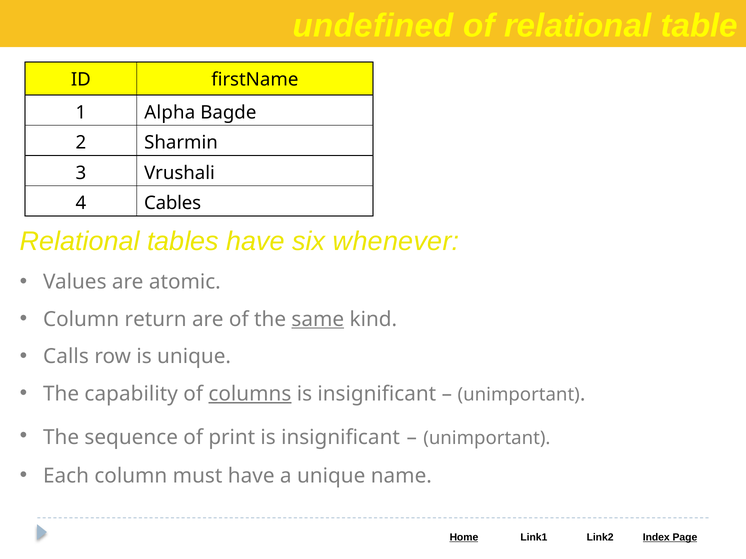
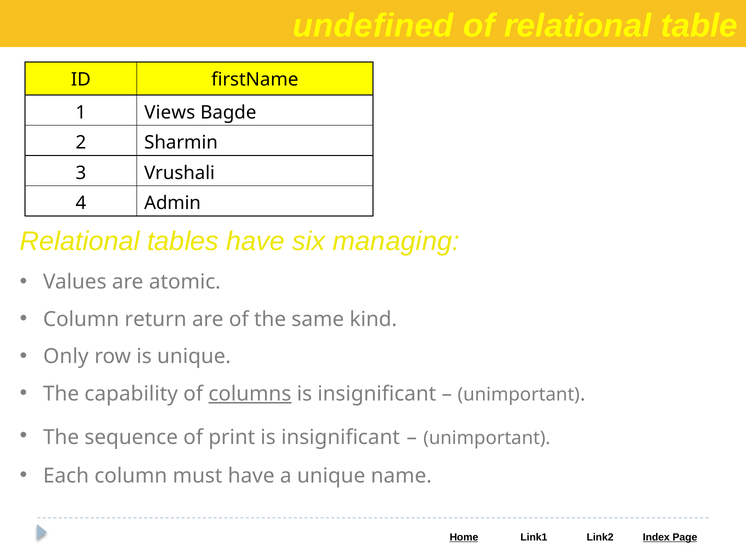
Alpha: Alpha -> Views
Cables: Cables -> Admin
whenever: whenever -> managing
same underline: present -> none
Calls: Calls -> Only
